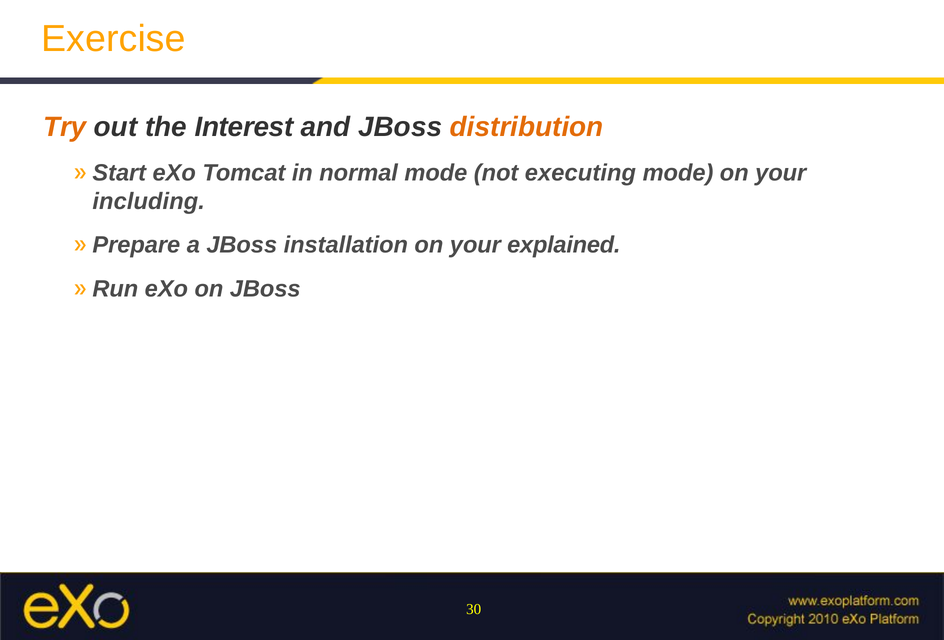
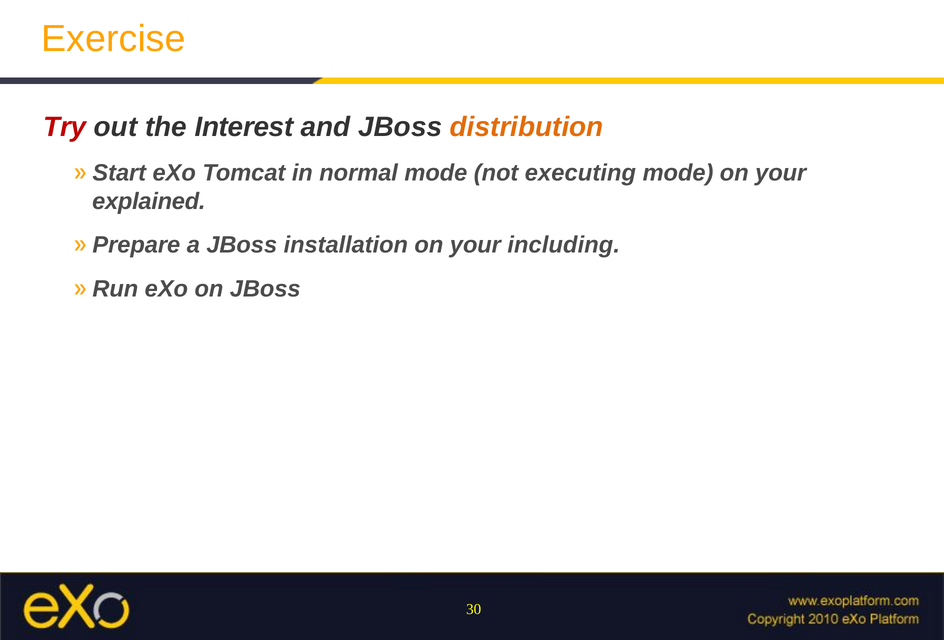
Try colour: orange -> red
including: including -> explained
explained: explained -> including
